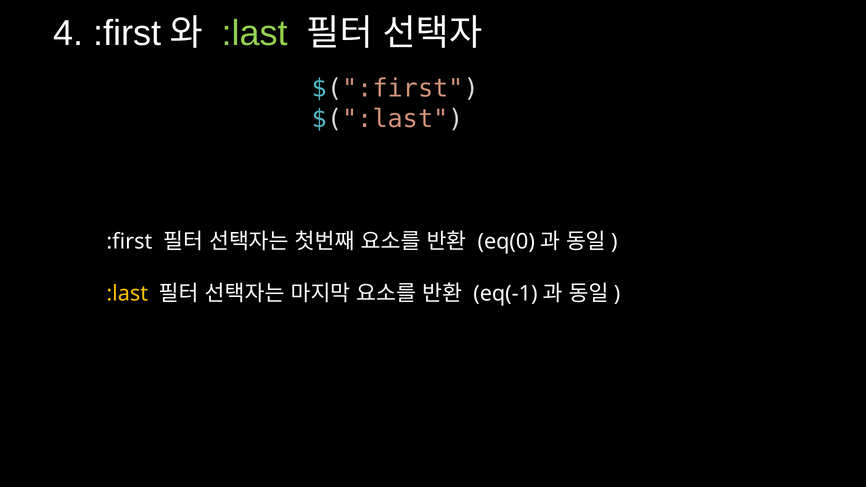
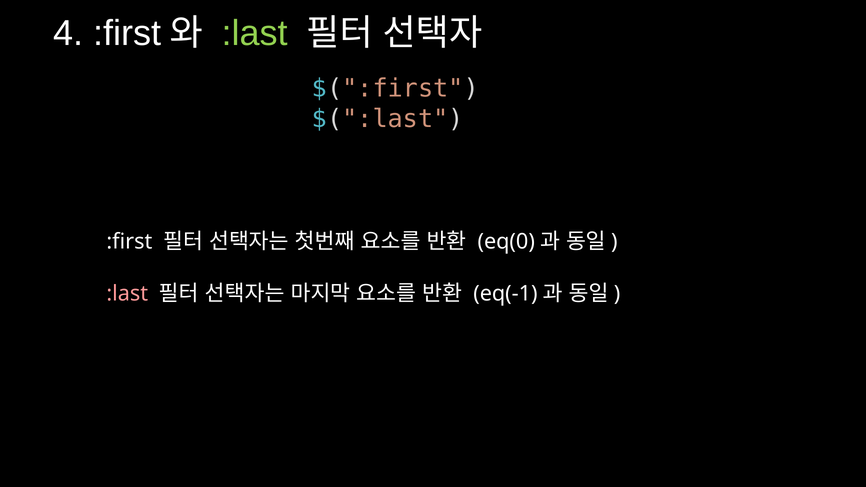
:last at (127, 294) colour: yellow -> pink
